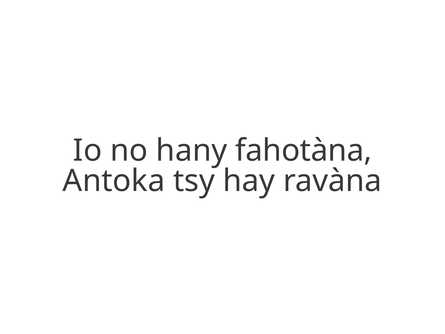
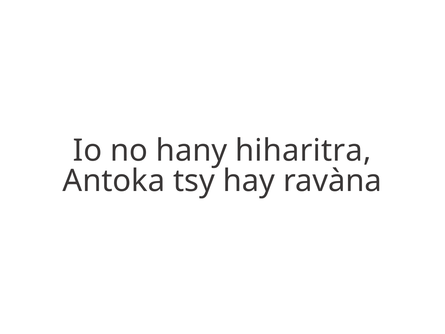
fahotàna: fahotàna -> hiharitra
